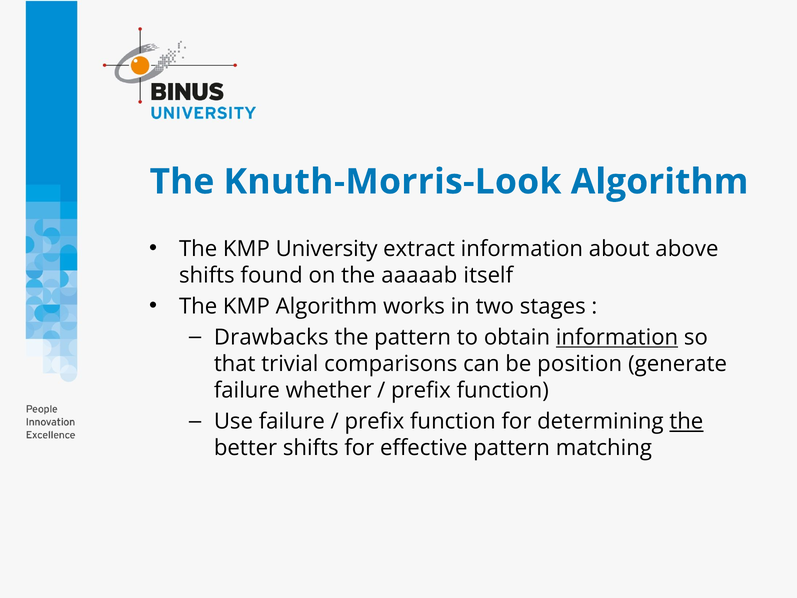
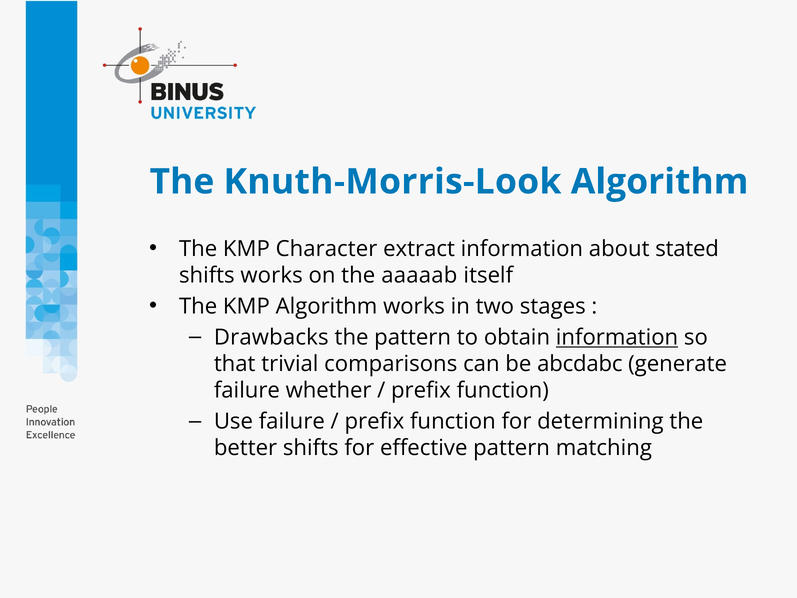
University: University -> Character
above: above -> stated
shifts found: found -> works
position: position -> abcdabc
the at (686, 421) underline: present -> none
